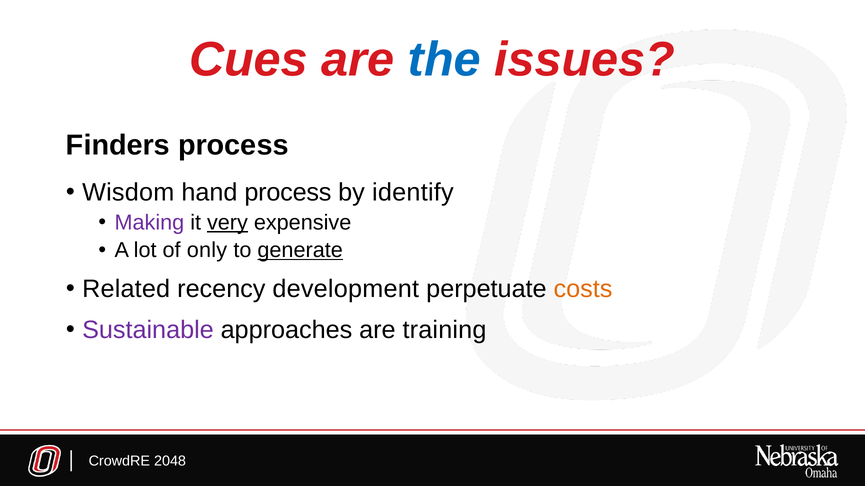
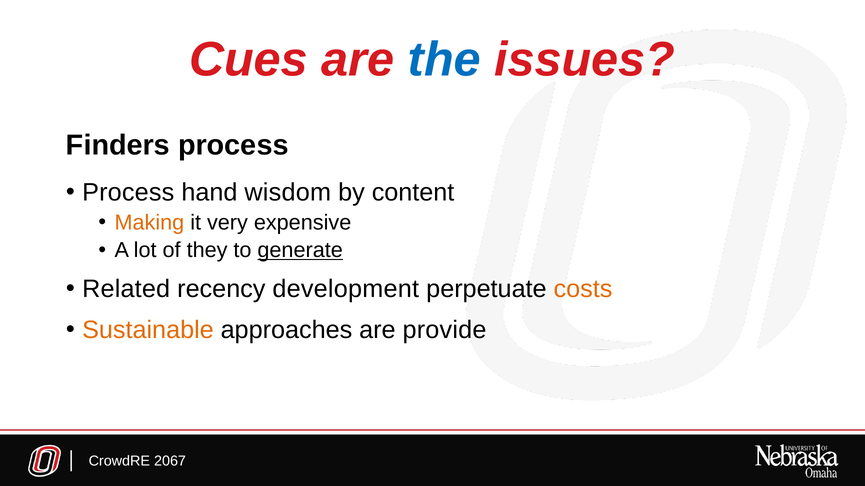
Wisdom at (128, 193): Wisdom -> Process
hand process: process -> wisdom
identify: identify -> content
Making colour: purple -> orange
very underline: present -> none
only: only -> they
Sustainable colour: purple -> orange
training: training -> provide
2048: 2048 -> 2067
